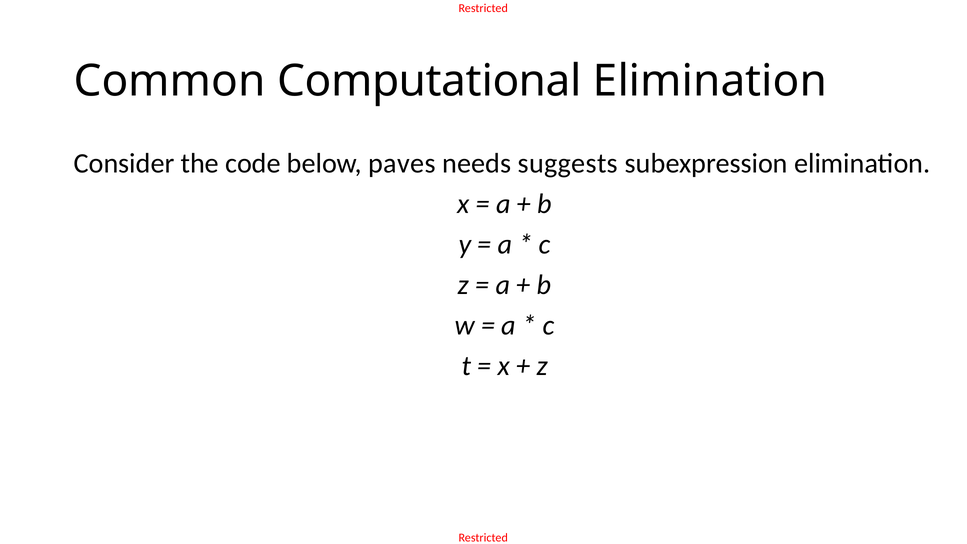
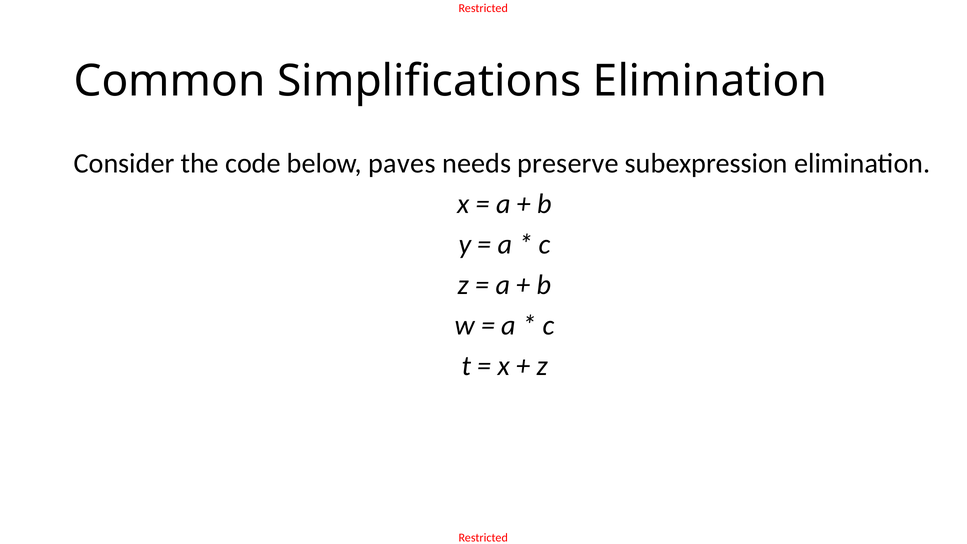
Computational: Computational -> Simplifications
suggests: suggests -> preserve
